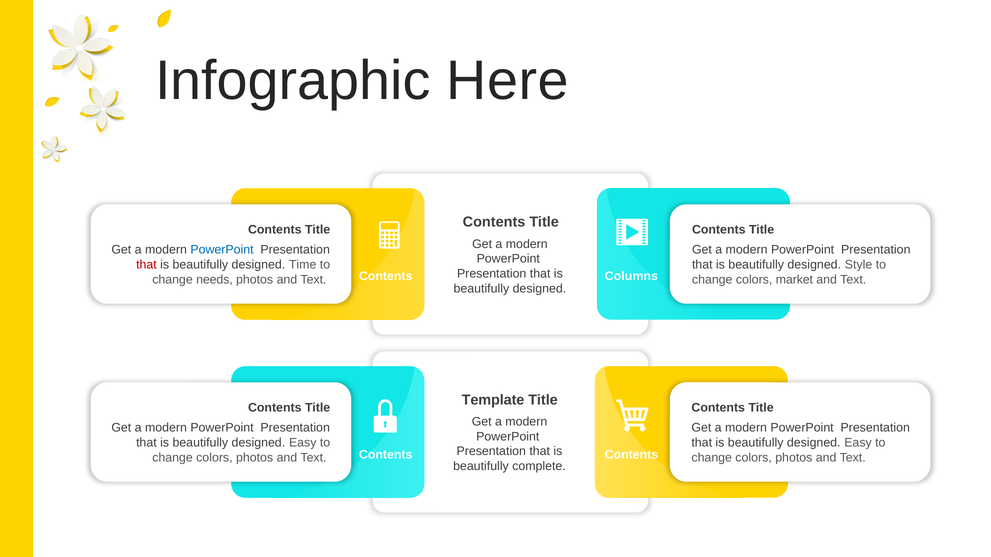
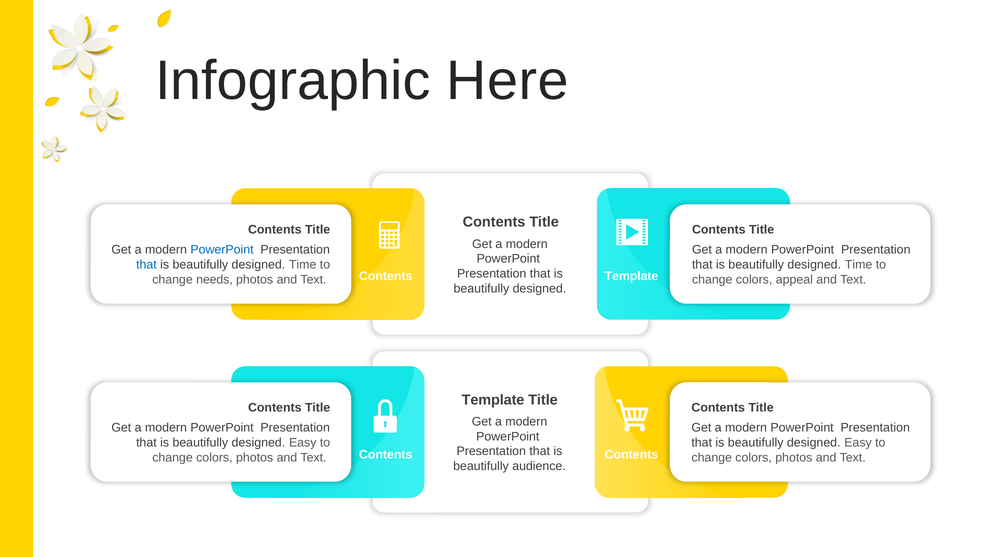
that at (146, 265) colour: red -> blue
Style at (859, 265): Style -> Time
Columns at (631, 276): Columns -> Template
market: market -> appeal
complete: complete -> audience
